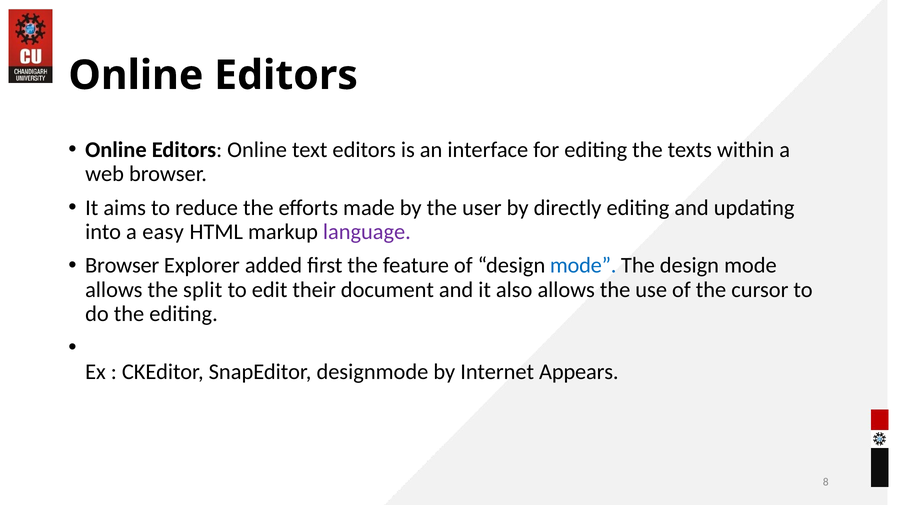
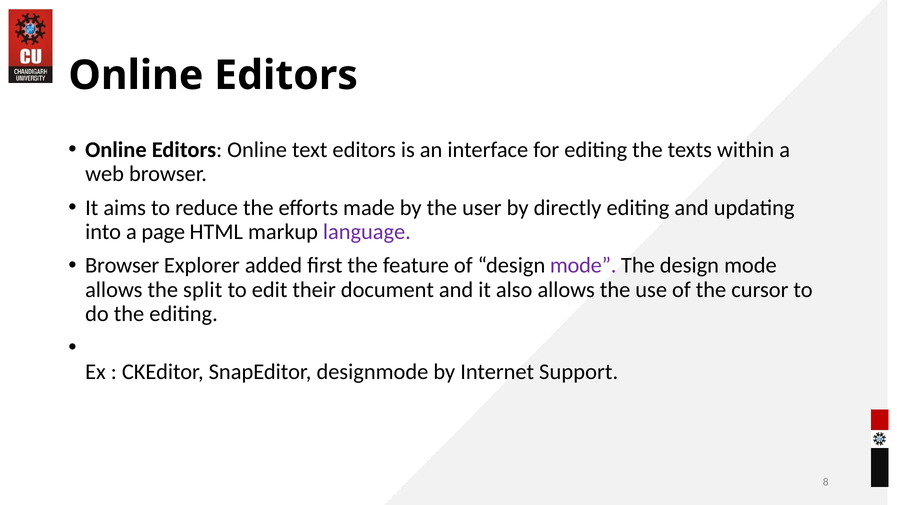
easy: easy -> page
mode at (583, 265) colour: blue -> purple
Appears: Appears -> Support
